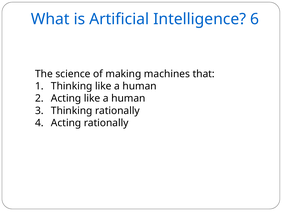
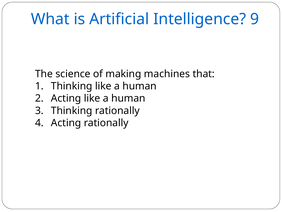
6: 6 -> 9
